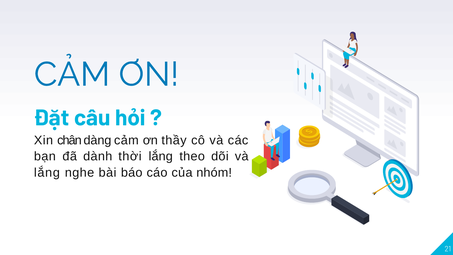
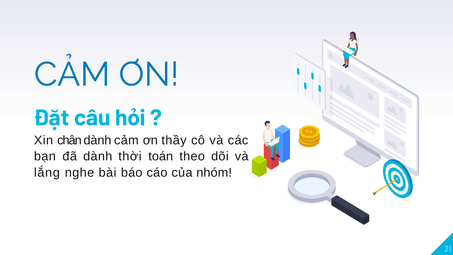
chân dàng: dàng -> dành
thời lắng: lắng -> toán
